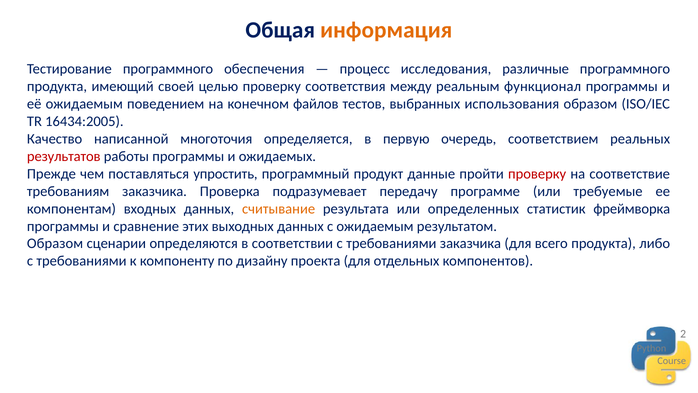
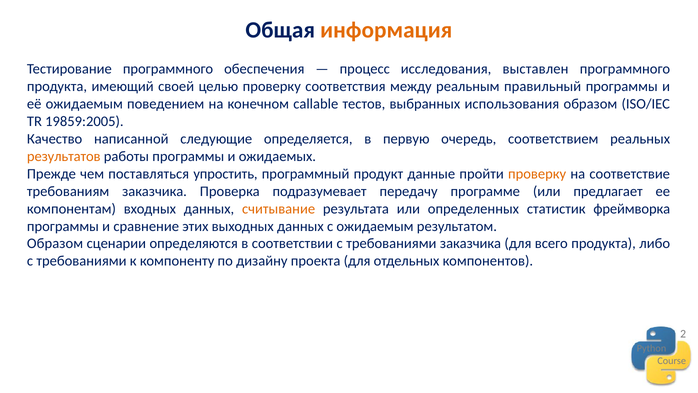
различные: различные -> выставлен
функционал: функционал -> правильный
файлов: файлов -> callable
16434:2005: 16434:2005 -> 19859:2005
многоточия: многоточия -> следующие
результатов colour: red -> orange
проверку at (537, 174) colour: red -> orange
требуемые: требуемые -> предлагает
